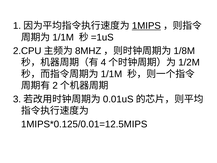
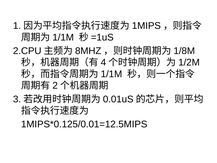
1MIPS underline: present -> none
